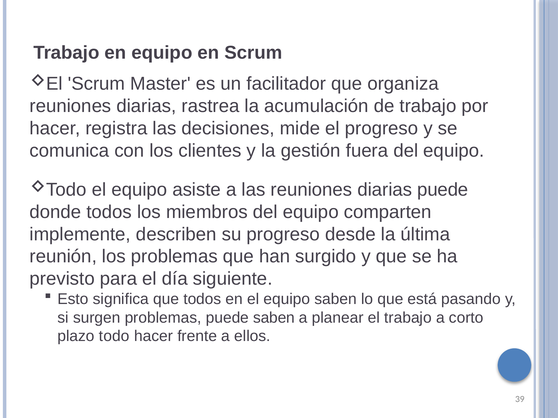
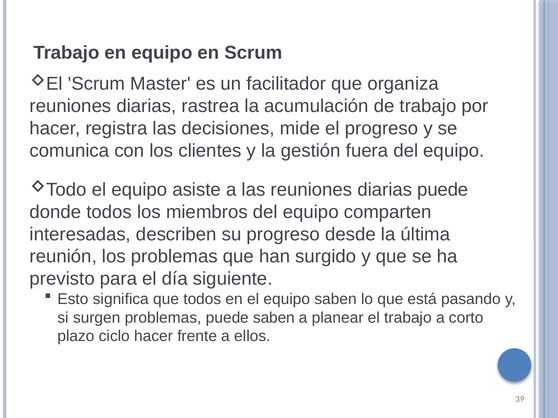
implemente: implemente -> interesadas
todo: todo -> ciclo
